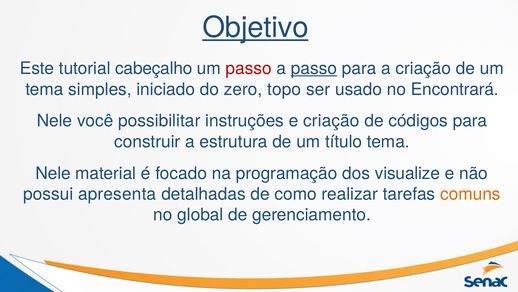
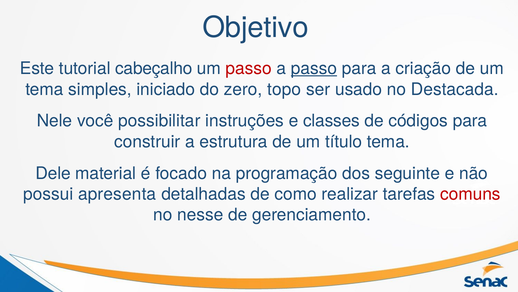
Objetivo underline: present -> none
Encontrará: Encontrará -> Destacada
e criação: criação -> classes
Nele at (53, 173): Nele -> Dele
visualize: visualize -> seguinte
comuns colour: orange -> red
global: global -> nesse
